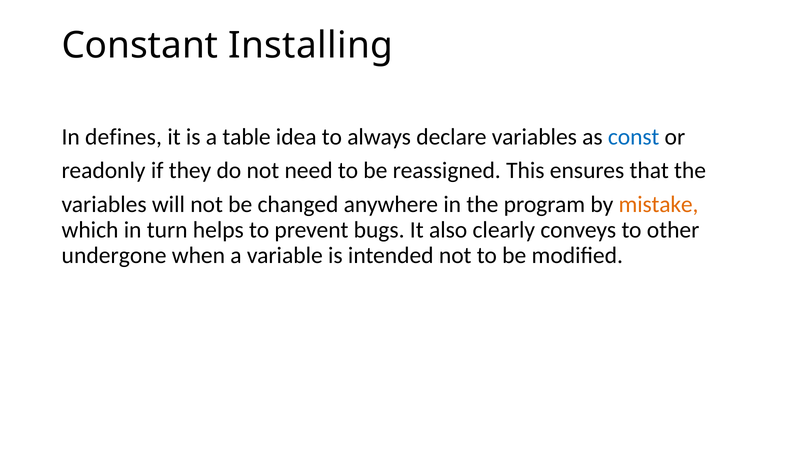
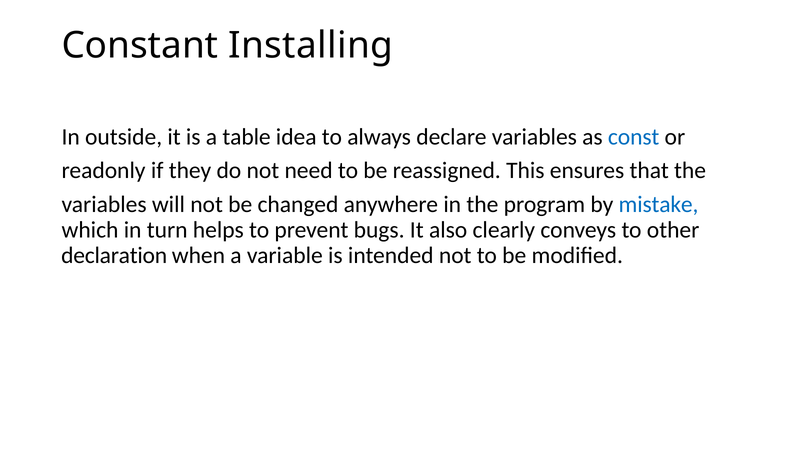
defines: defines -> outside
mistake colour: orange -> blue
undergone: undergone -> declaration
